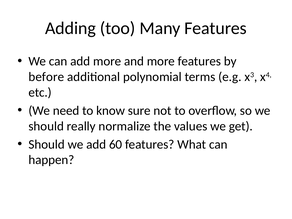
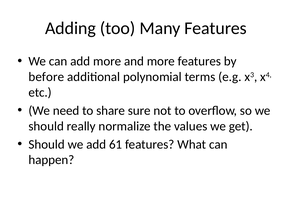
know: know -> share
60: 60 -> 61
